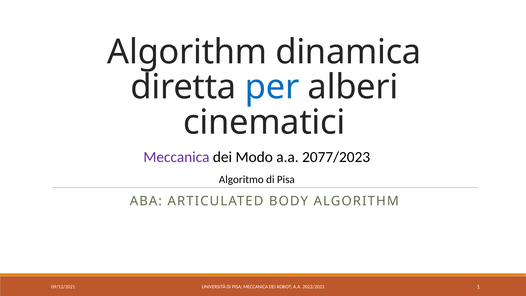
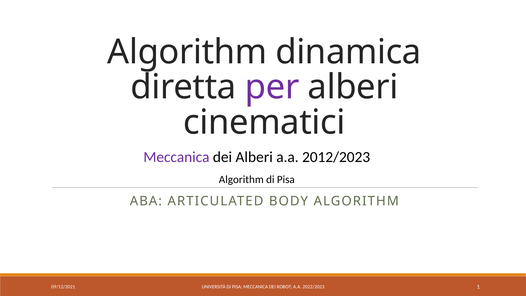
per colour: blue -> purple
dei Modo: Modo -> Alberi
2077/2023: 2077/2023 -> 2012/2023
Algoritmo at (241, 179): Algoritmo -> Algorithm
